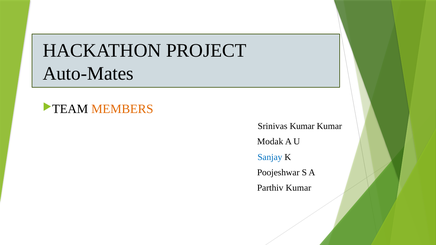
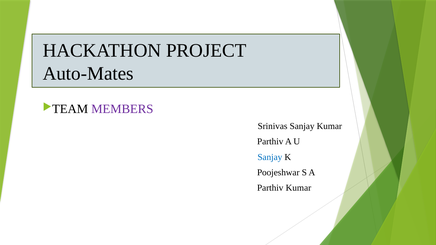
MEMBERS colour: orange -> purple
Srinivas Kumar: Kumar -> Sanjay
Modak at (270, 142): Modak -> Parthiv
